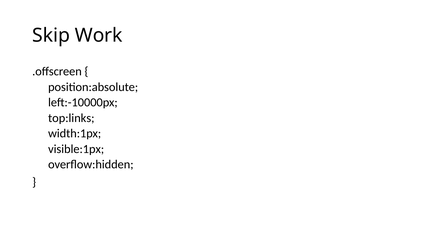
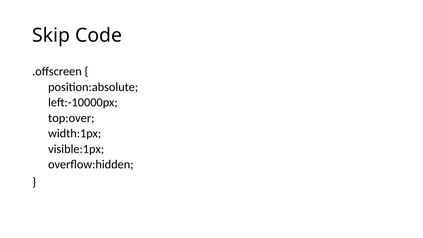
Work: Work -> Code
top:links: top:links -> top:over
